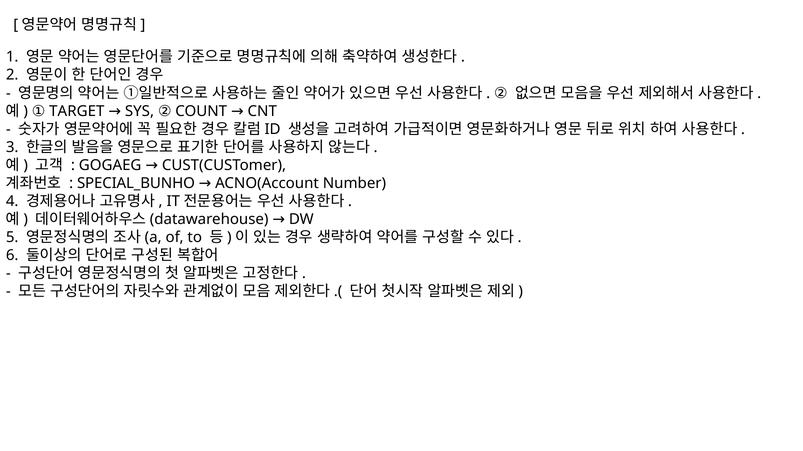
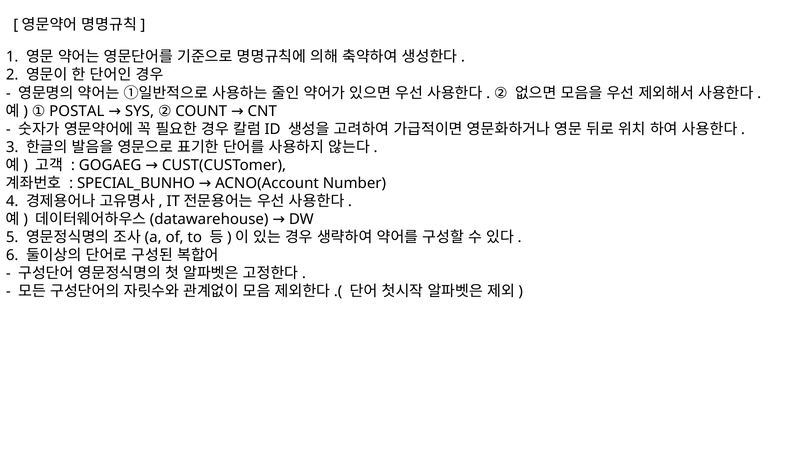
TARGET: TARGET -> POSTAL
